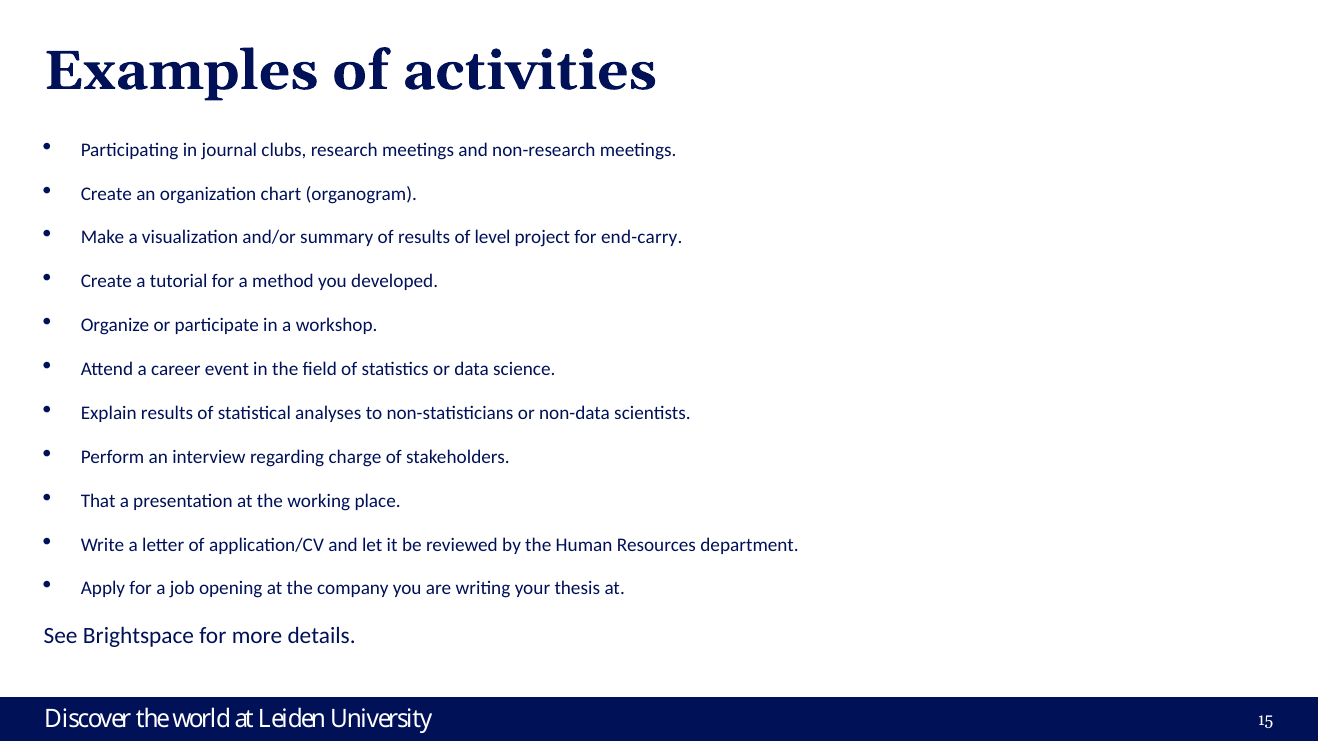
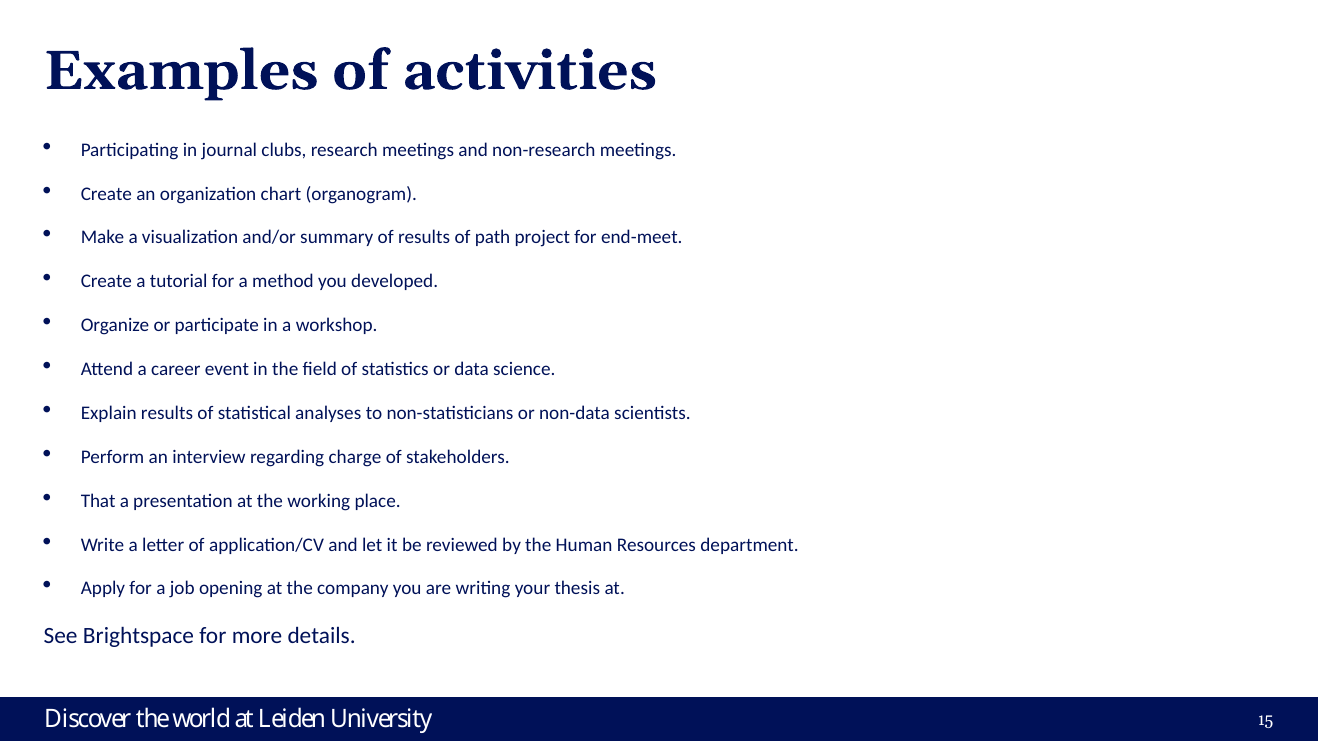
level: level -> path
end-carry: end-carry -> end-meet
